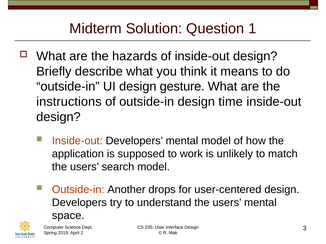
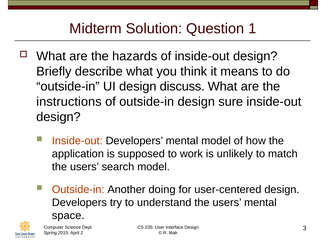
gesture: gesture -> discuss
time: time -> sure
drops: drops -> doing
